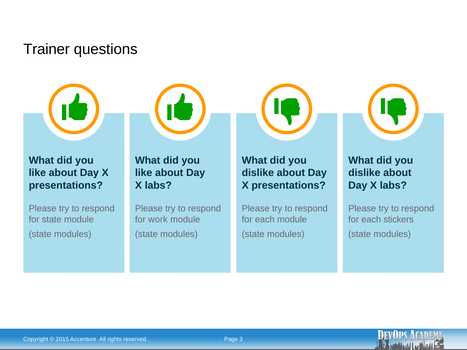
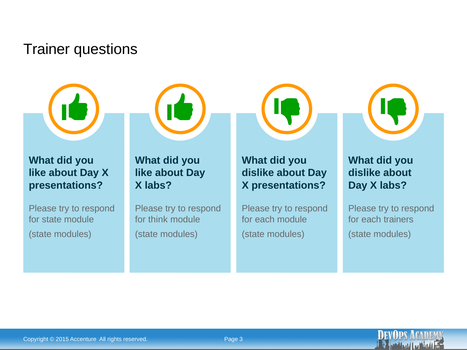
work: work -> think
stickers: stickers -> trainers
